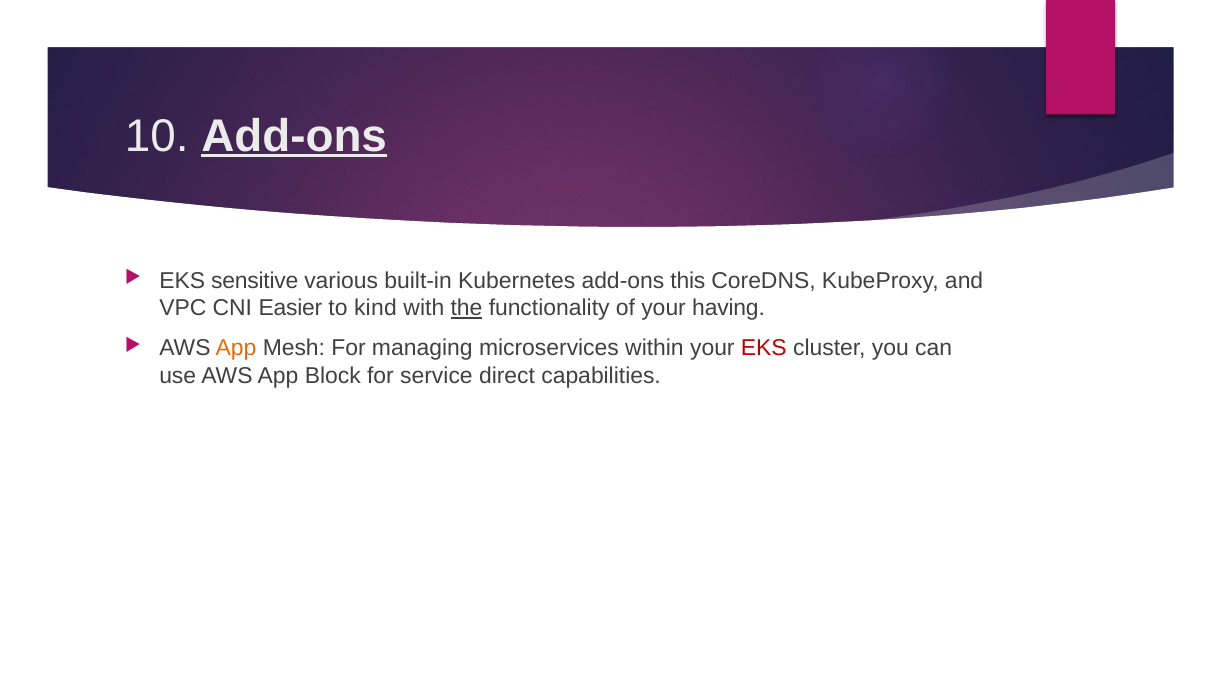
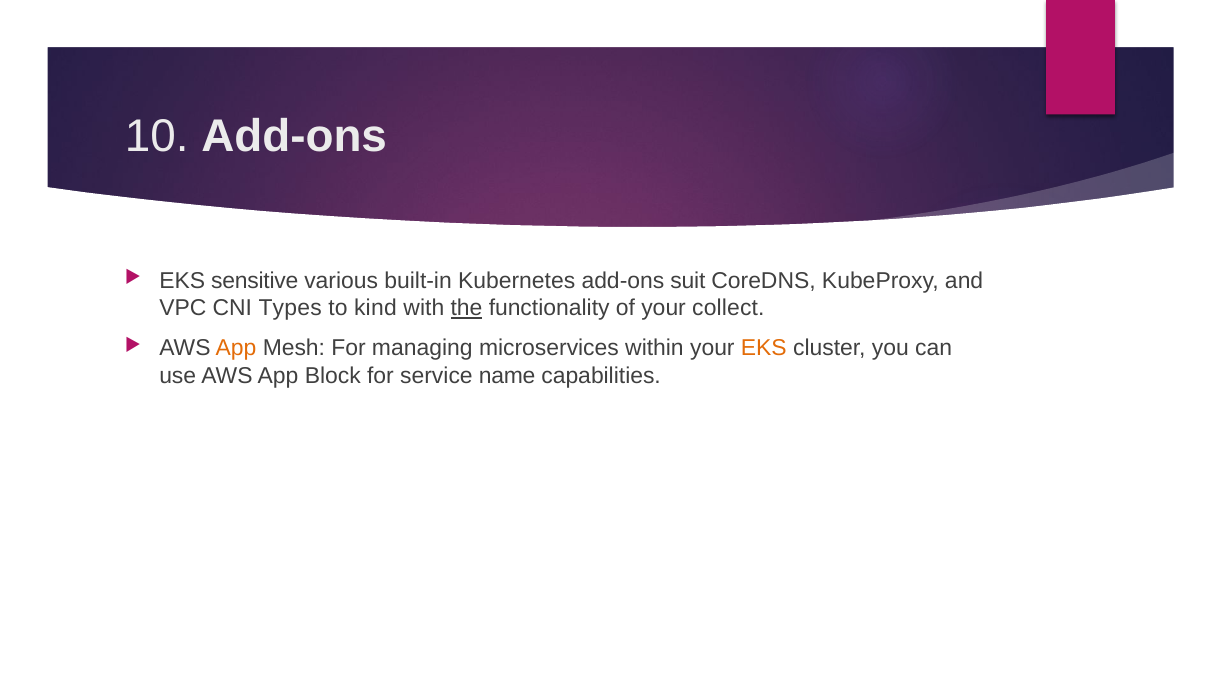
Add-ons at (294, 136) underline: present -> none
this: this -> suit
Easier: Easier -> Types
having: having -> collect
EKS at (764, 349) colour: red -> orange
direct: direct -> name
